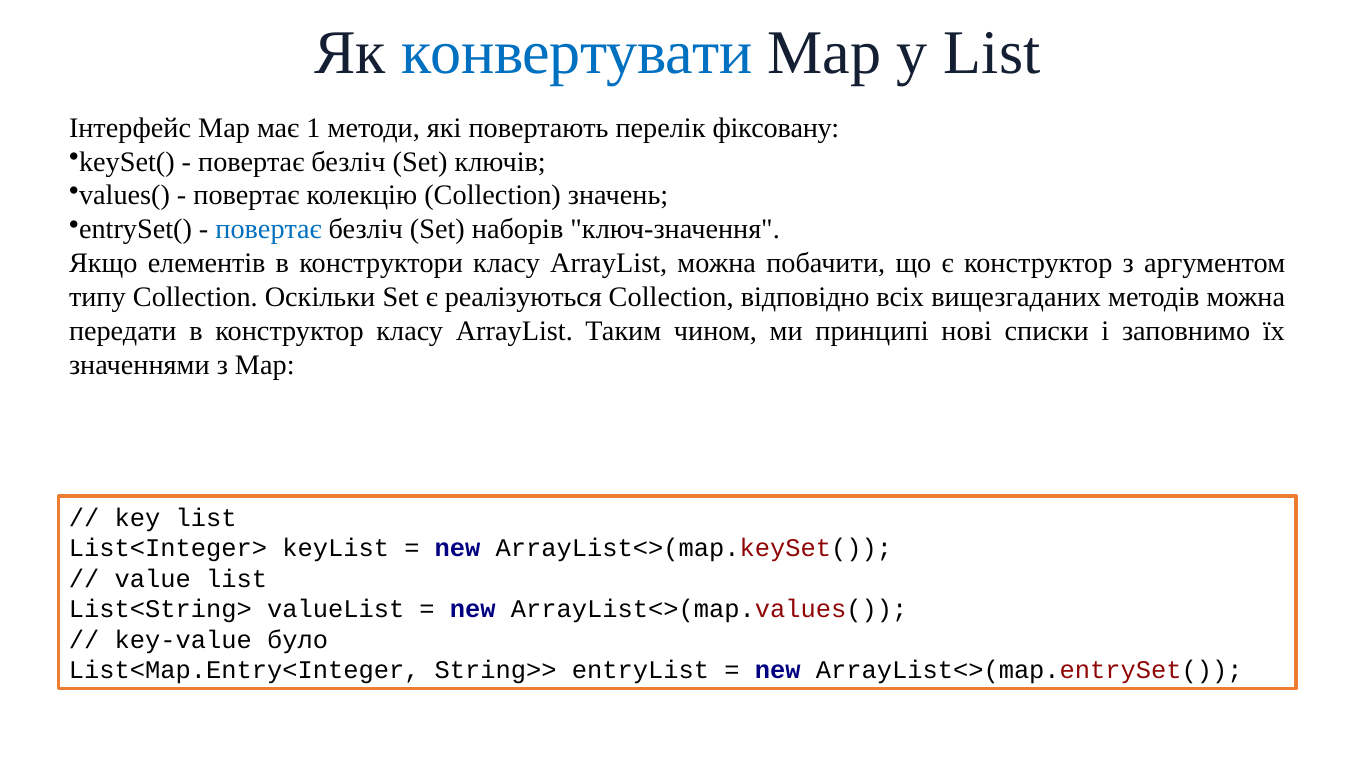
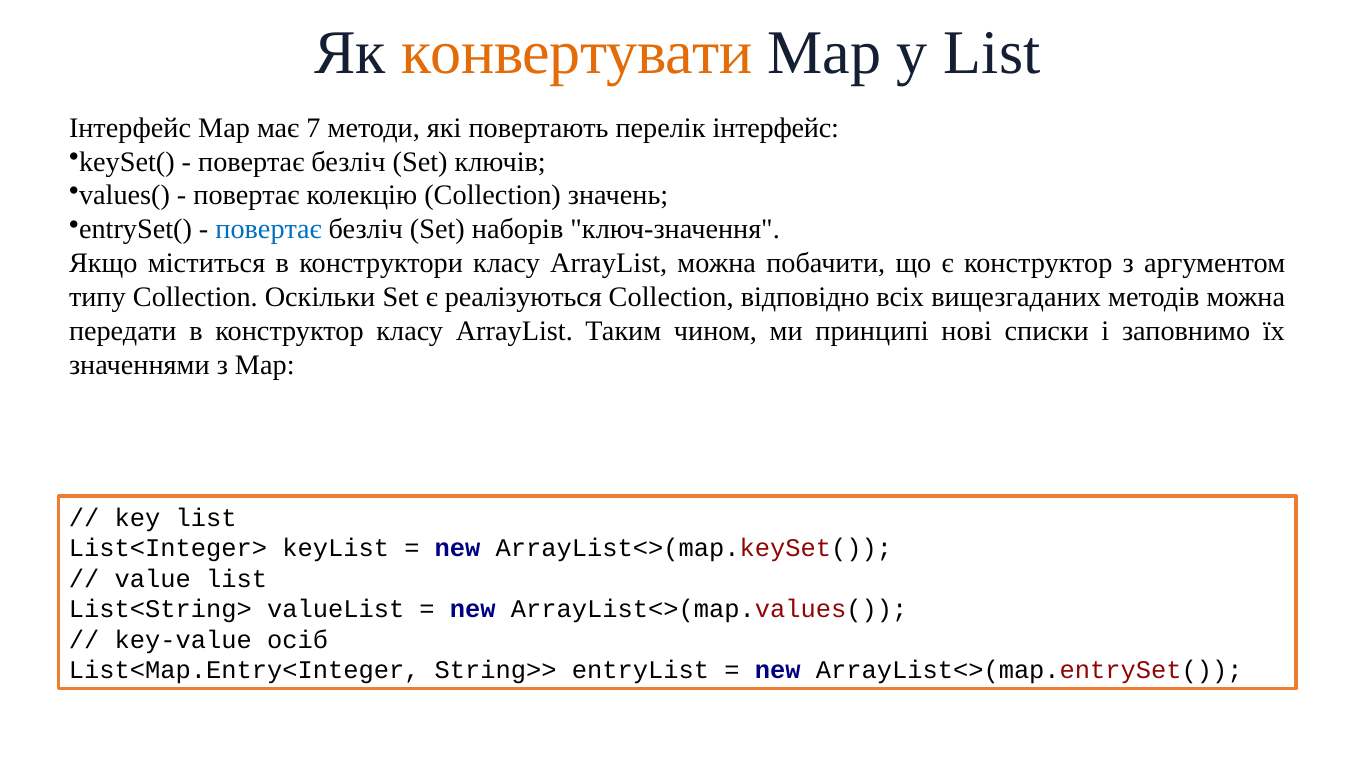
конвертувати colour: blue -> orange
1: 1 -> 7
перелік фіксовану: фіксовану -> інтерфейс
елементів: елементів -> міститься
було: було -> осіб
